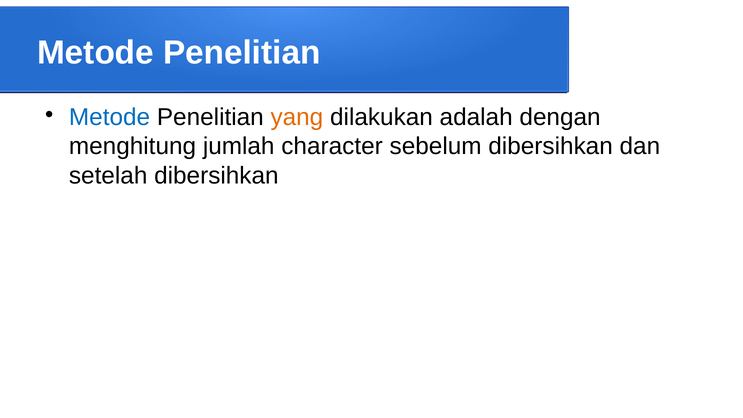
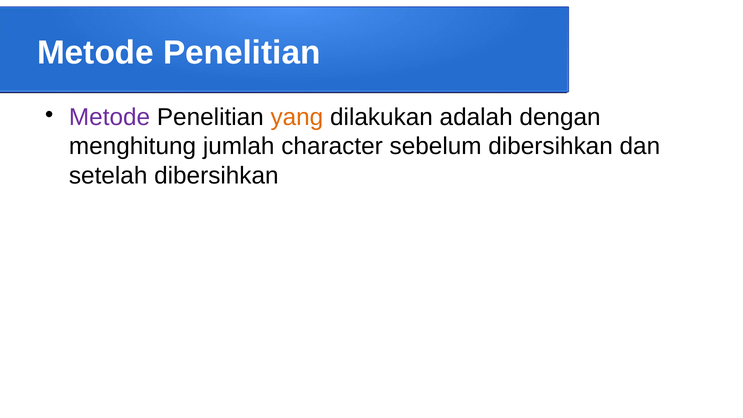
Metode at (110, 117) colour: blue -> purple
